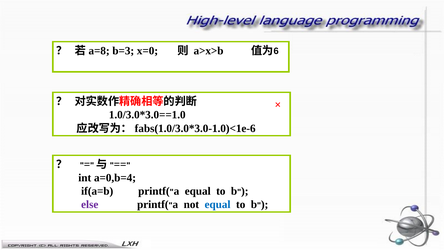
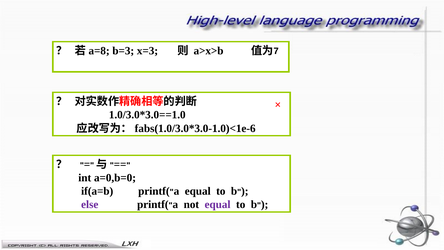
x=0: x=0 -> x=3
6: 6 -> 7
a=0,b=4: a=0,b=4 -> a=0,b=0
equal at (218, 204) colour: blue -> purple
